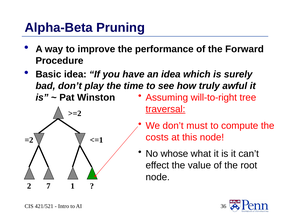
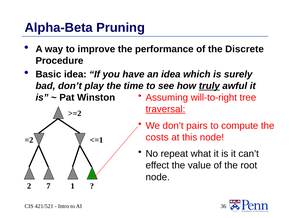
Forward: Forward -> Discrete
truly underline: none -> present
must: must -> pairs
whose: whose -> repeat
